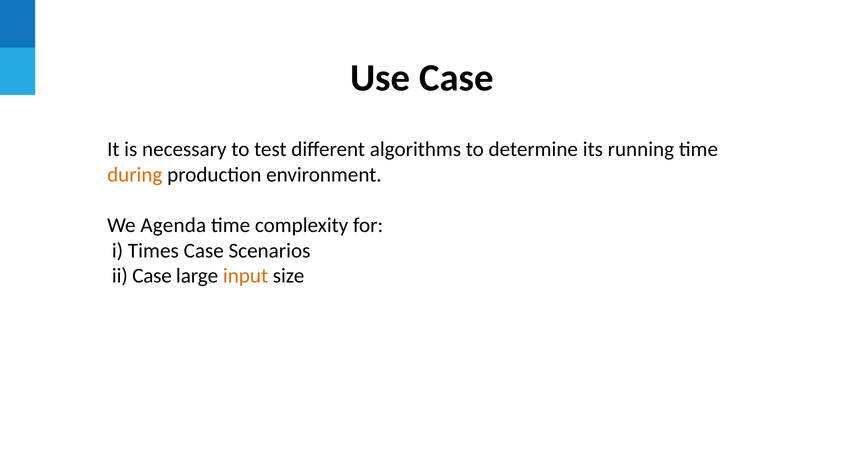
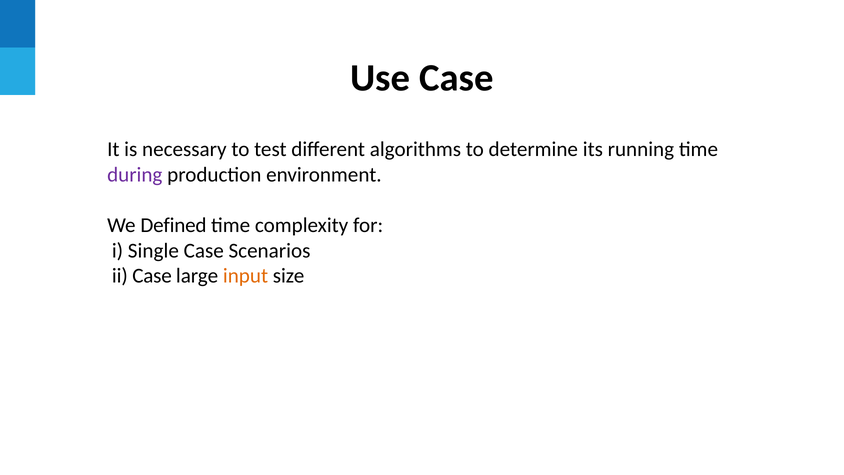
during colour: orange -> purple
Agenda: Agenda -> Defined
Times: Times -> Single
